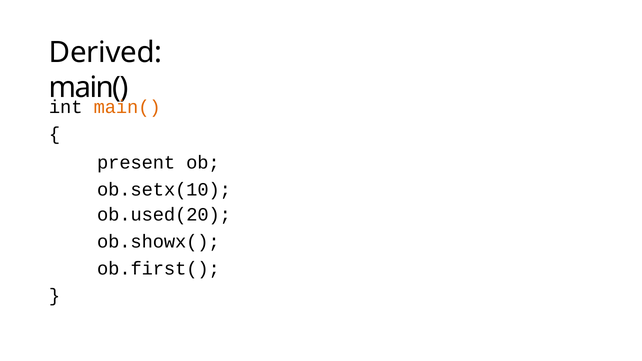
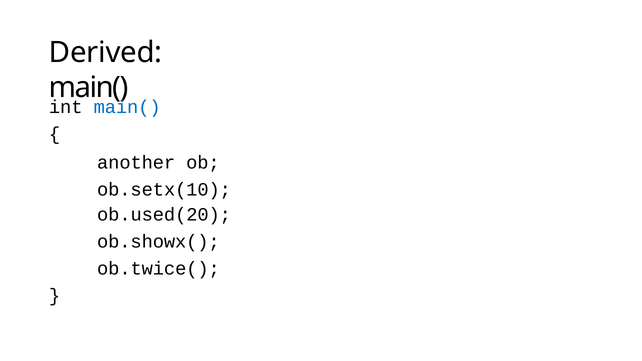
main( at (127, 107) colour: orange -> blue
present: present -> another
ob.first(: ob.first( -> ob.twice(
